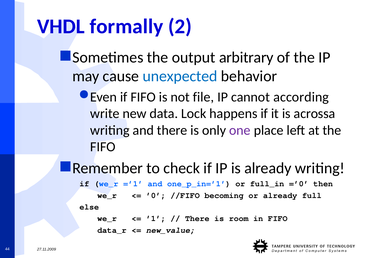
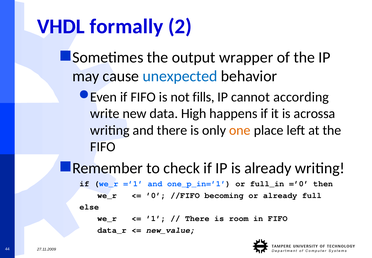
arbitrary: arbitrary -> wrapper
file: file -> fills
Lock: Lock -> High
one colour: purple -> orange
